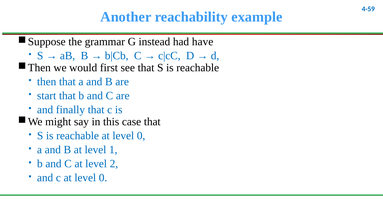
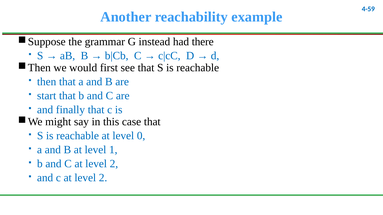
have: have -> there
0 at (103, 178): 0 -> 2
